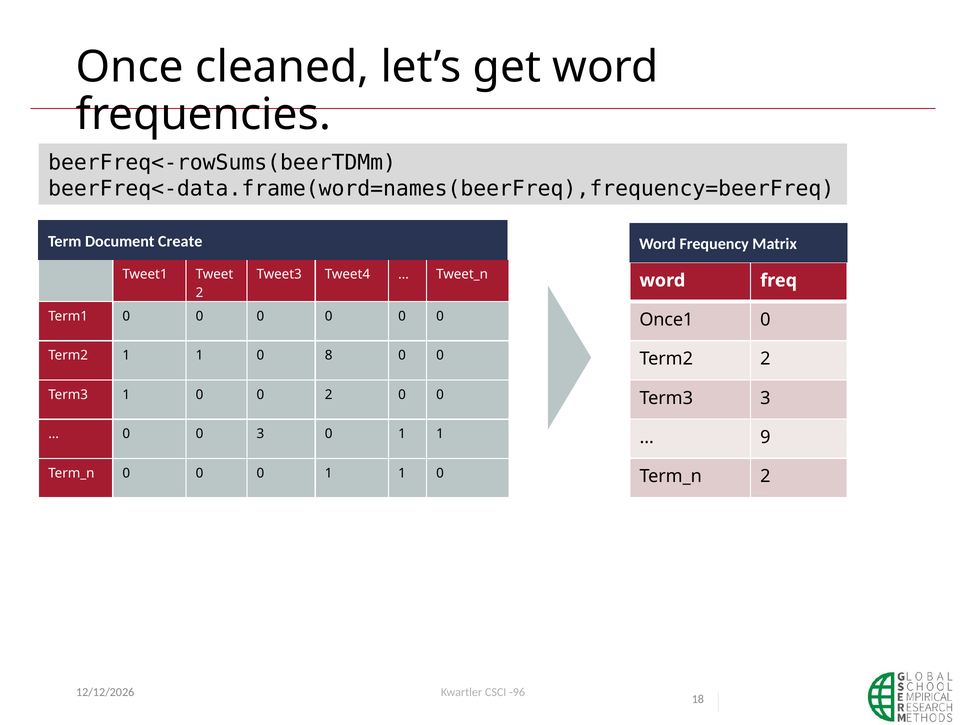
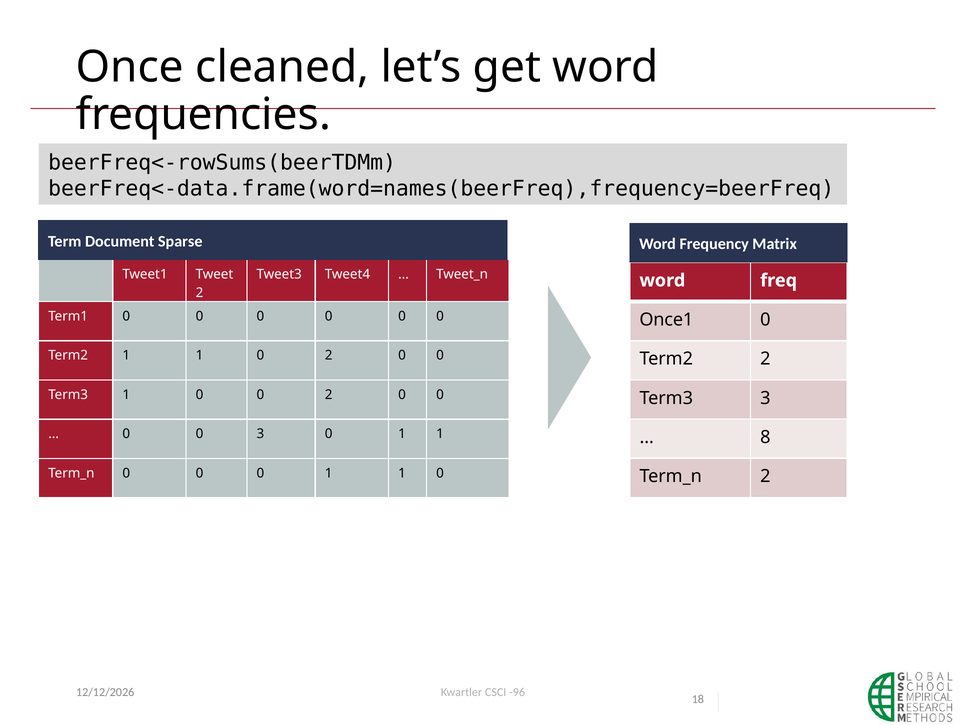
Create: Create -> Sparse
1 0 8: 8 -> 2
9: 9 -> 8
